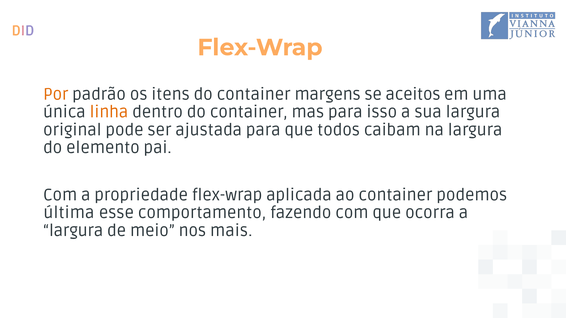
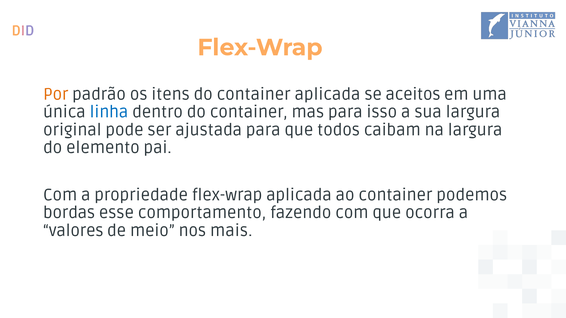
container margens: margens -> aplicada
linha colour: orange -> blue
última: última -> bordas
largura at (73, 231): largura -> valores
